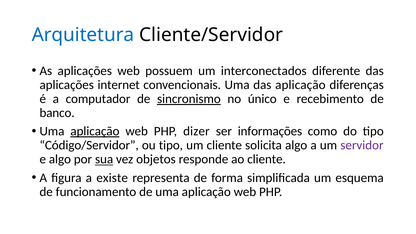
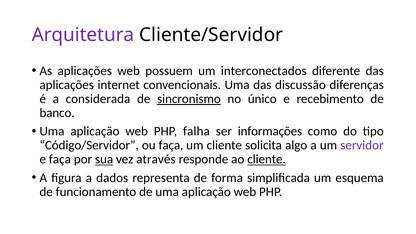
Arquitetura colour: blue -> purple
das aplicação: aplicação -> discussão
computador: computador -> considerada
aplicação at (95, 131) underline: present -> none
dizer: dizer -> falha
ou tipo: tipo -> faça
e algo: algo -> faça
objetos: objetos -> através
cliente at (267, 159) underline: none -> present
existe: existe -> dados
